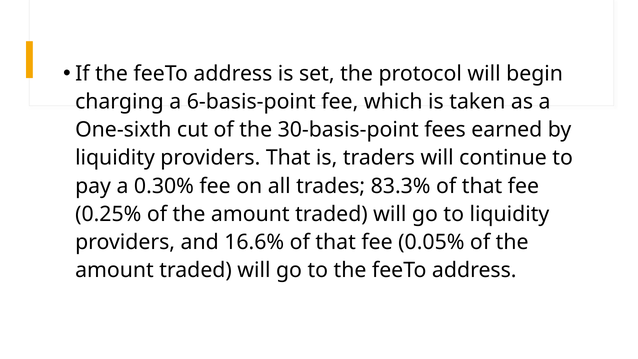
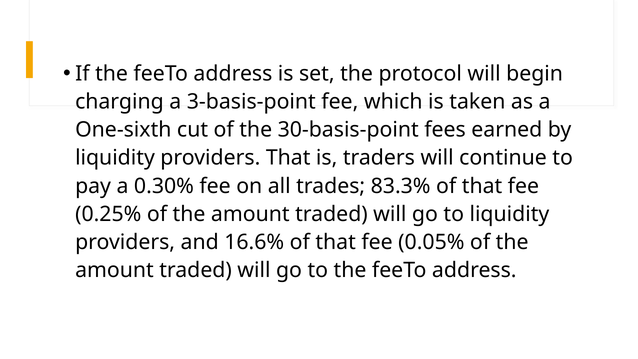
6-basis-point: 6-basis-point -> 3-basis-point
